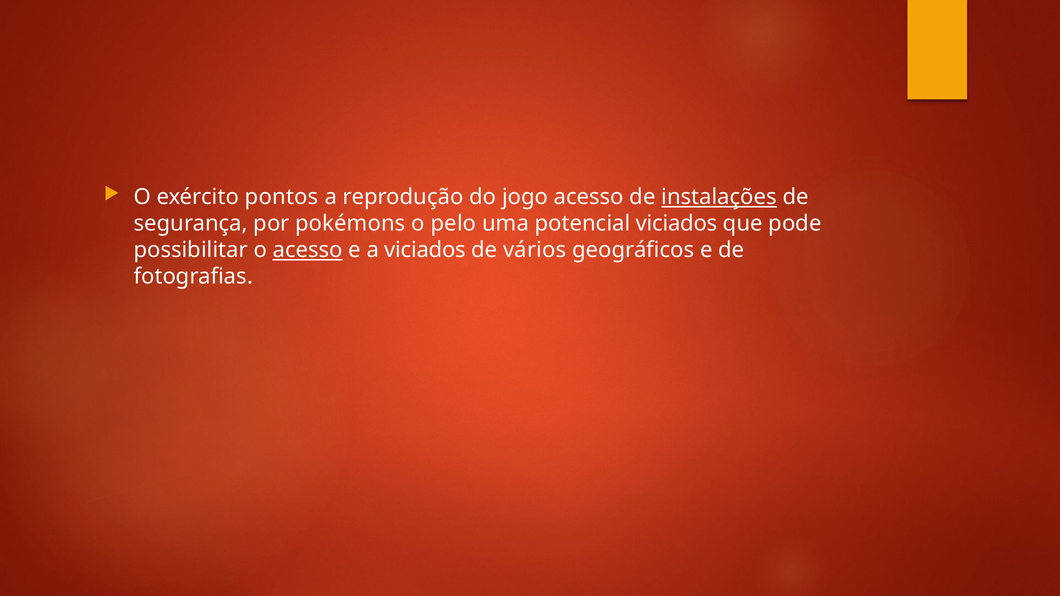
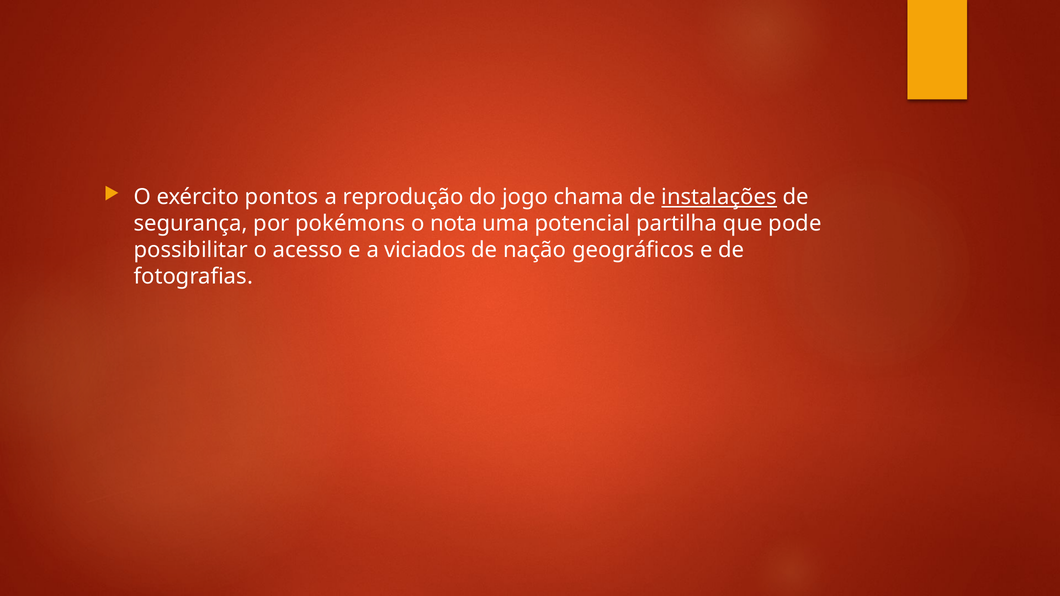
jogo acesso: acesso -> chama
pelo: pelo -> nota
potencial viciados: viciados -> partilha
acesso at (308, 250) underline: present -> none
vários: vários -> nação
